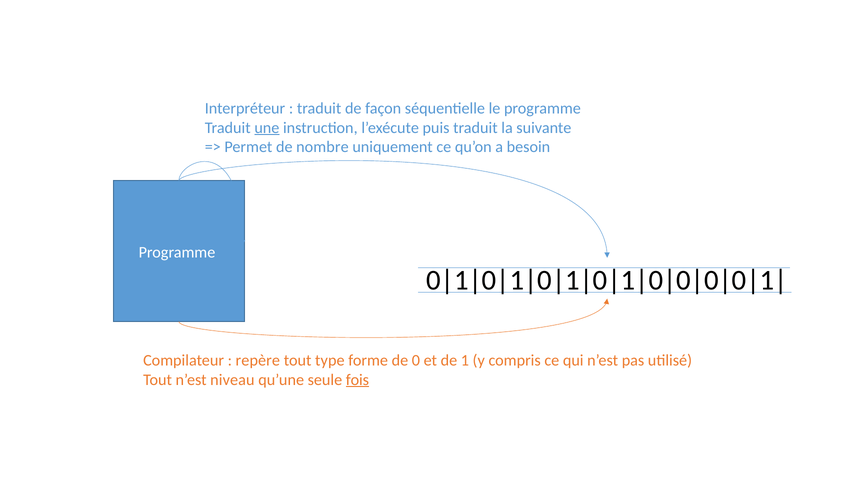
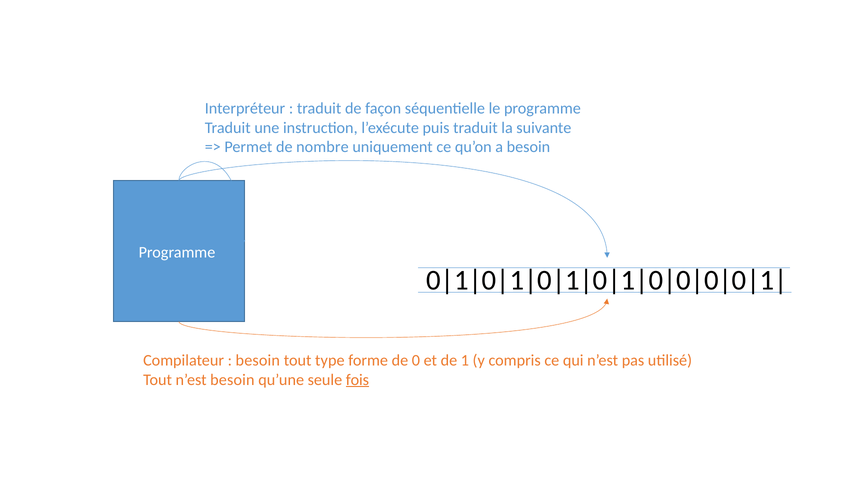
une underline: present -> none
repère at (258, 360): repère -> besoin
n’est niveau: niveau -> besoin
